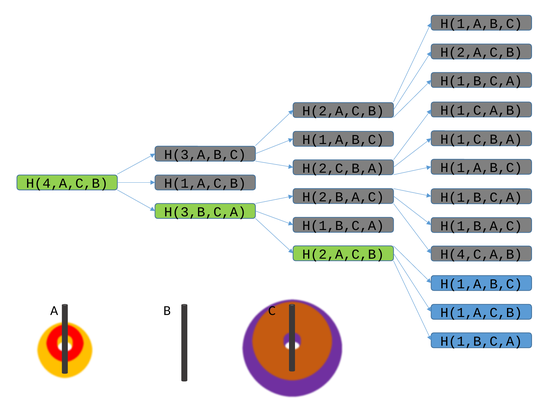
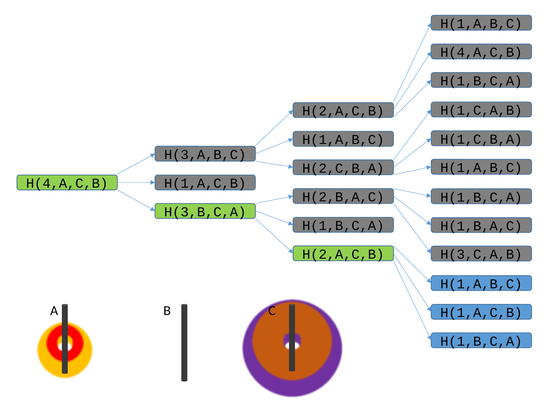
H(2,A,C,B at (481, 52): H(2,A,C,B -> H(4,A,C,B
H(4,C,A,B: H(4,C,A,B -> H(3,C,A,B
